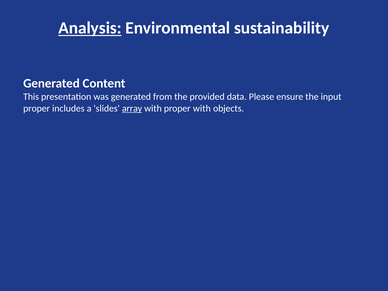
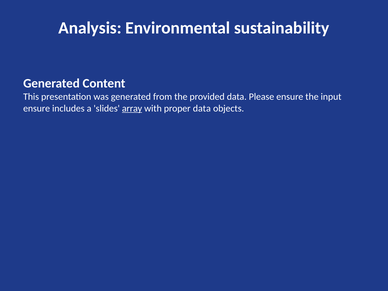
Analysis underline: present -> none
proper at (37, 108): proper -> ensure
proper with: with -> data
